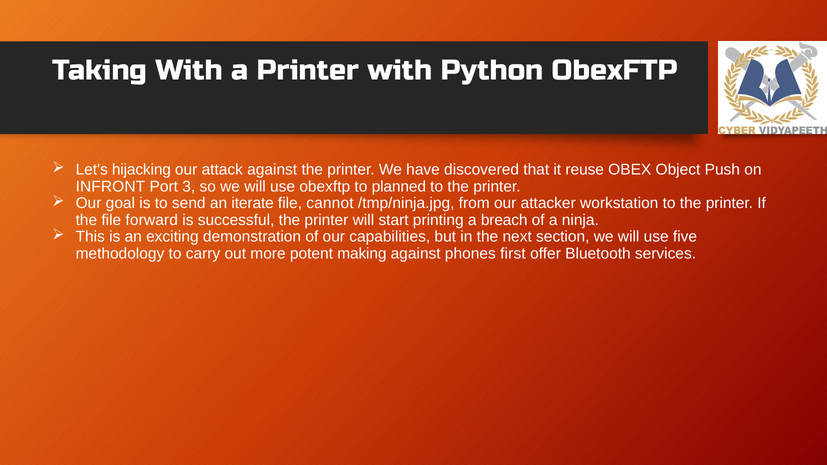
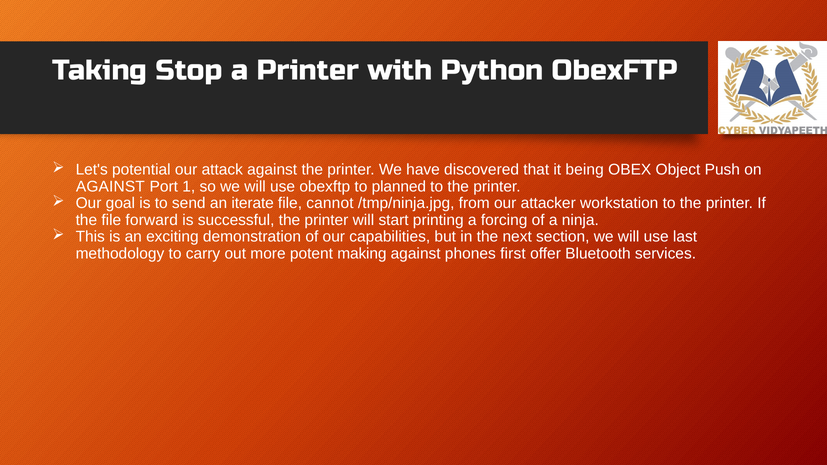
Taking With: With -> Stop
hijacking: hijacking -> potential
reuse: reuse -> being
INFRONT at (110, 187): INFRONT -> AGAINST
3: 3 -> 1
breach: breach -> forcing
five: five -> last
